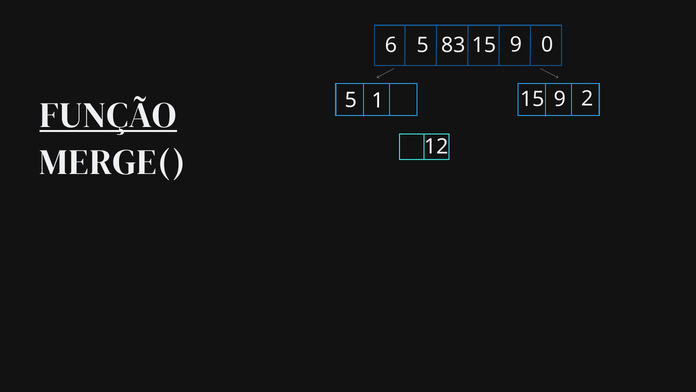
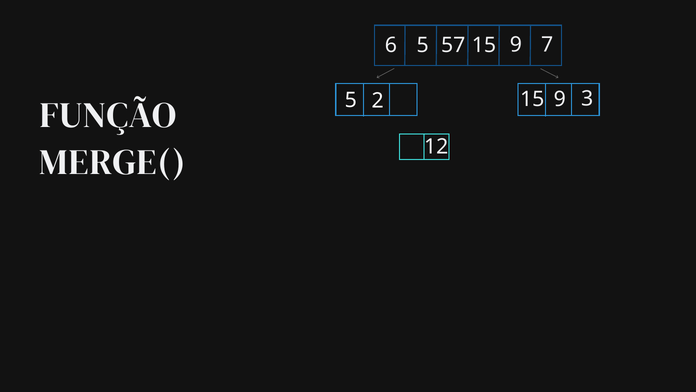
83: 83 -> 57
0: 0 -> 7
2: 2 -> 3
1: 1 -> 2
FUNÇÃO underline: present -> none
